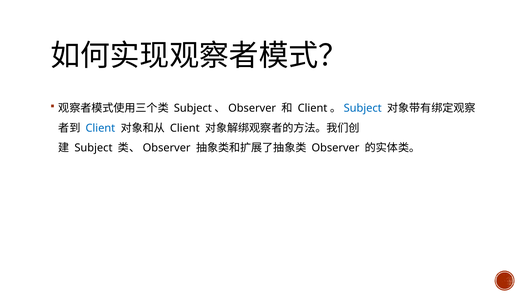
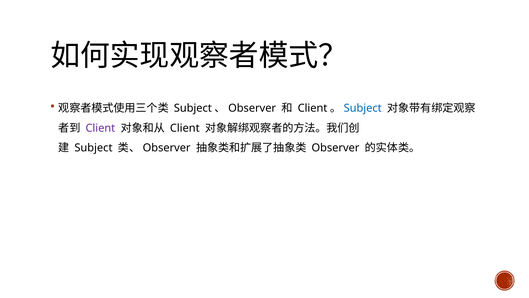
Client at (100, 128) colour: blue -> purple
